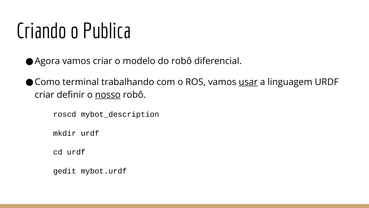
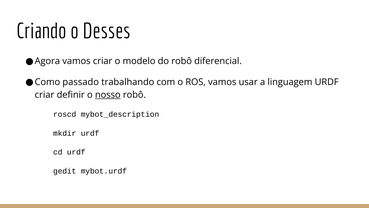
Publica: Publica -> Desses
terminal: terminal -> passado
usar underline: present -> none
